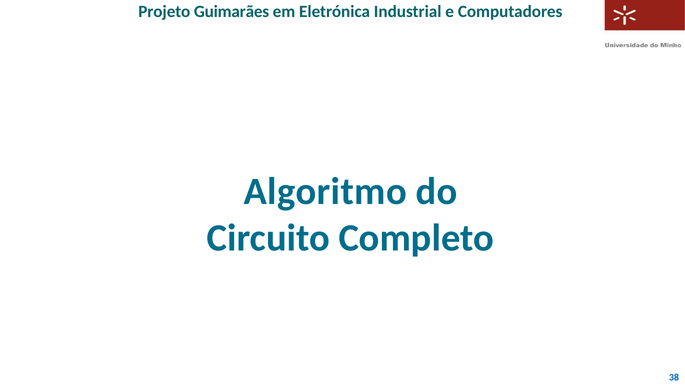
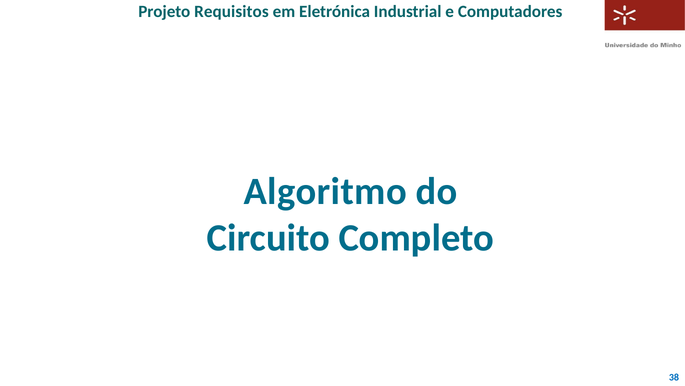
Guimarães: Guimarães -> Requisitos
